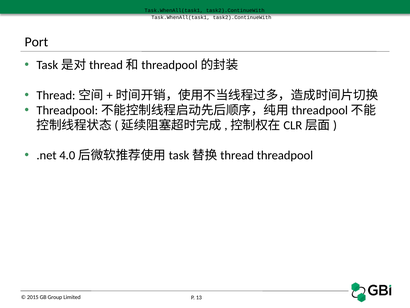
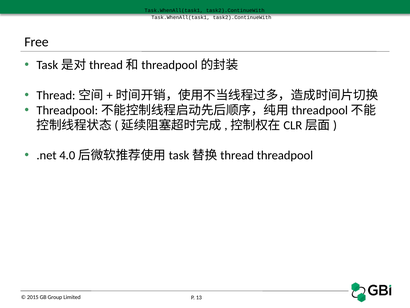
Port: Port -> Free
